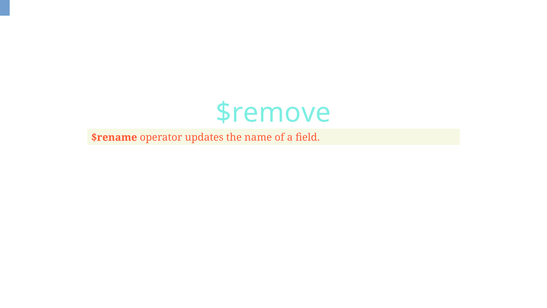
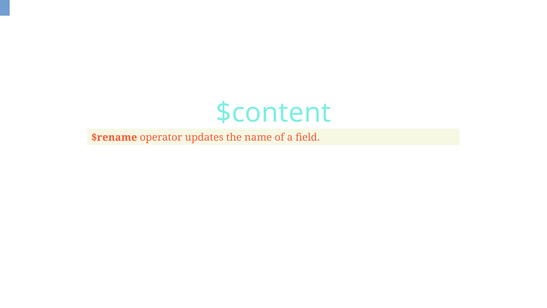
$remove: $remove -> $content
